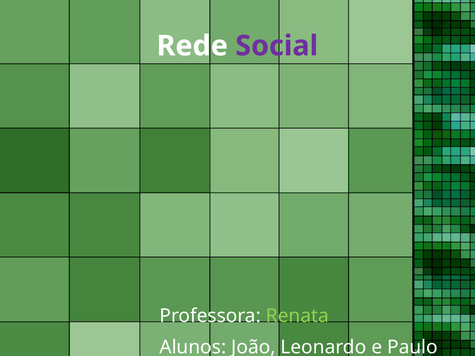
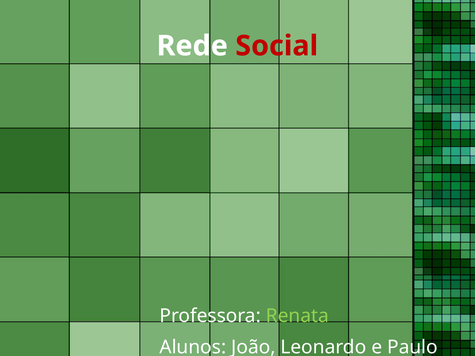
Social colour: purple -> red
